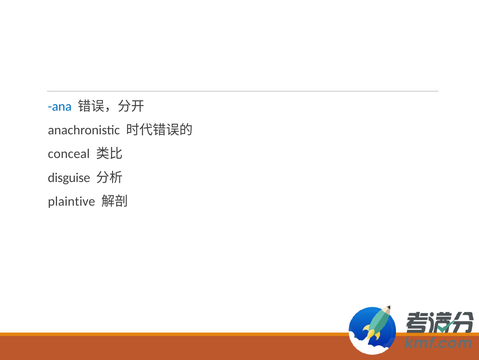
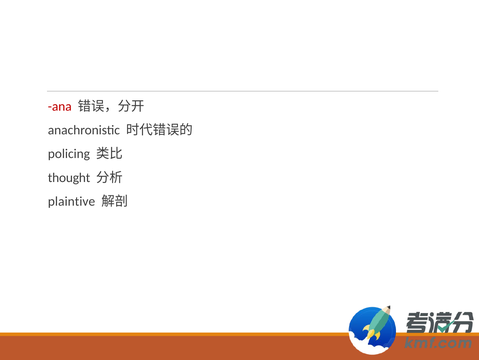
ana colour: blue -> red
conceal: conceal -> policing
disguise: disguise -> thought
